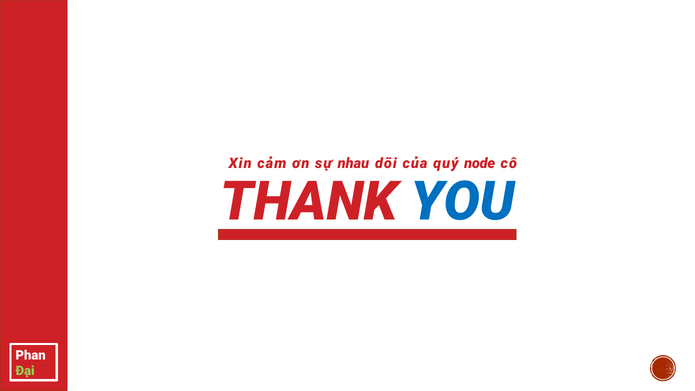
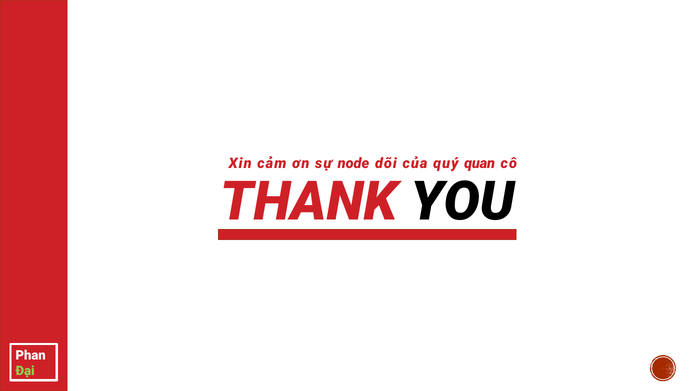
nhau: nhau -> node
node: node -> quan
YOU colour: blue -> black
